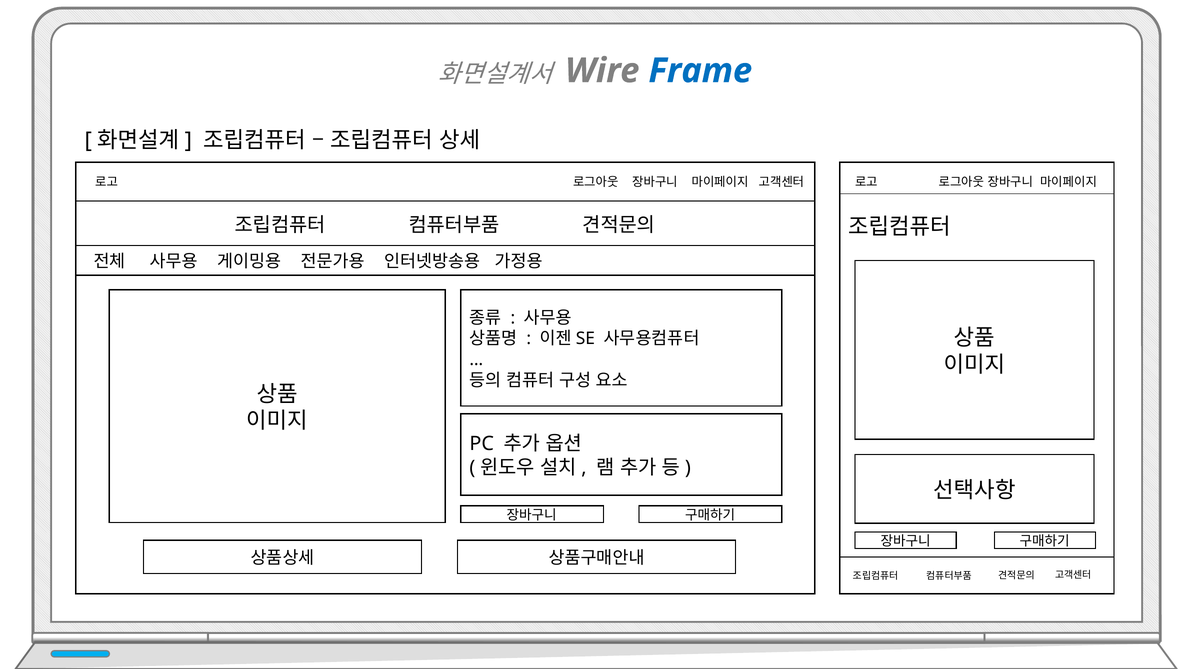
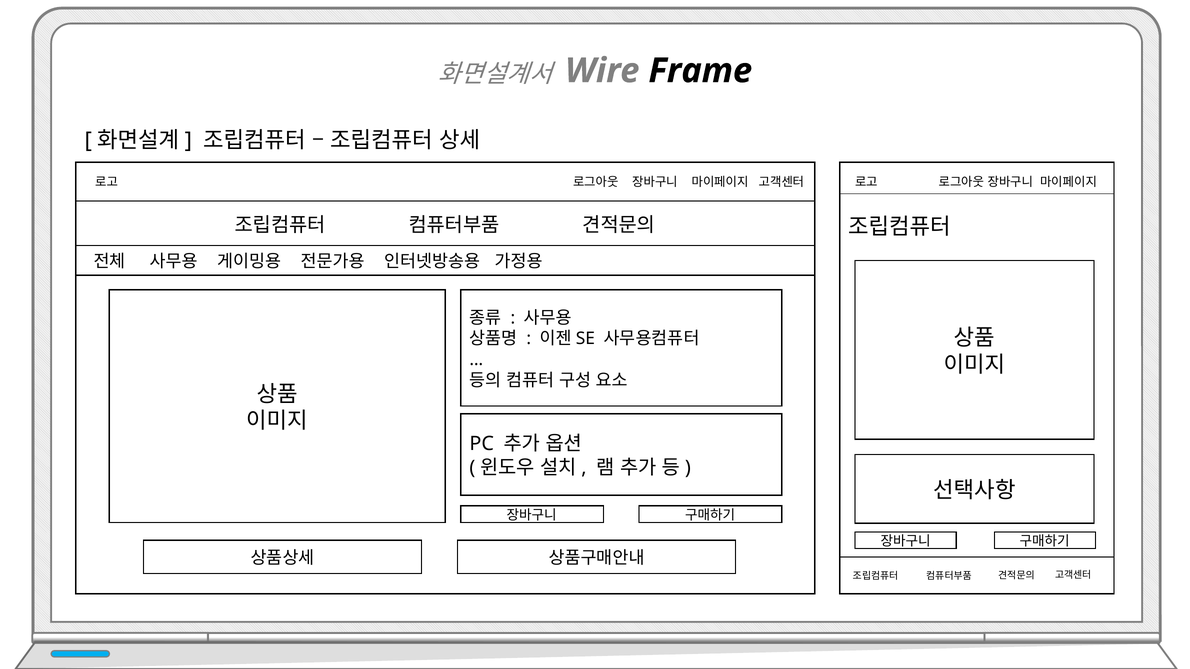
Frame colour: blue -> black
